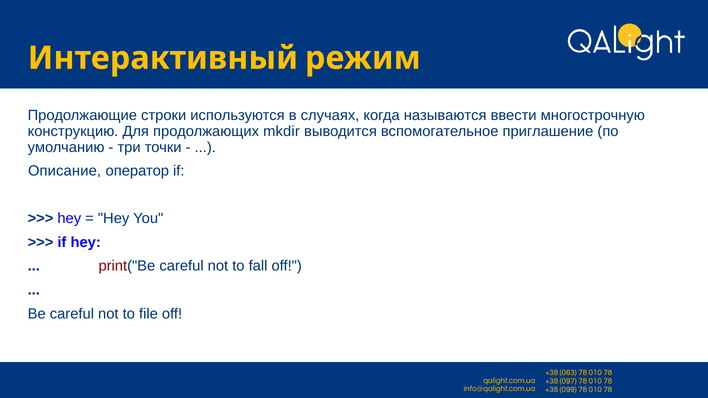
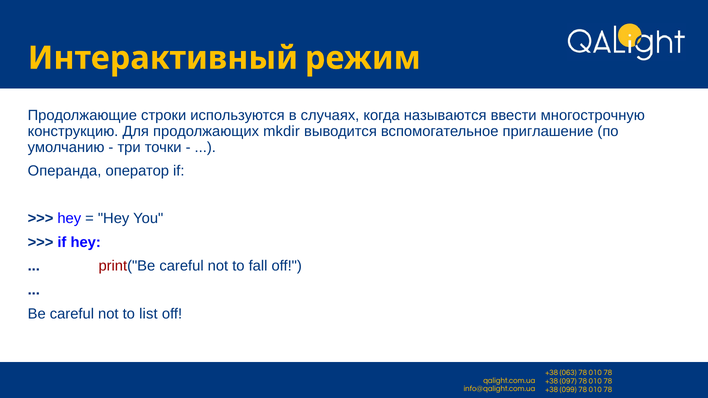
Описание: Описание -> Операнда
file: file -> list
